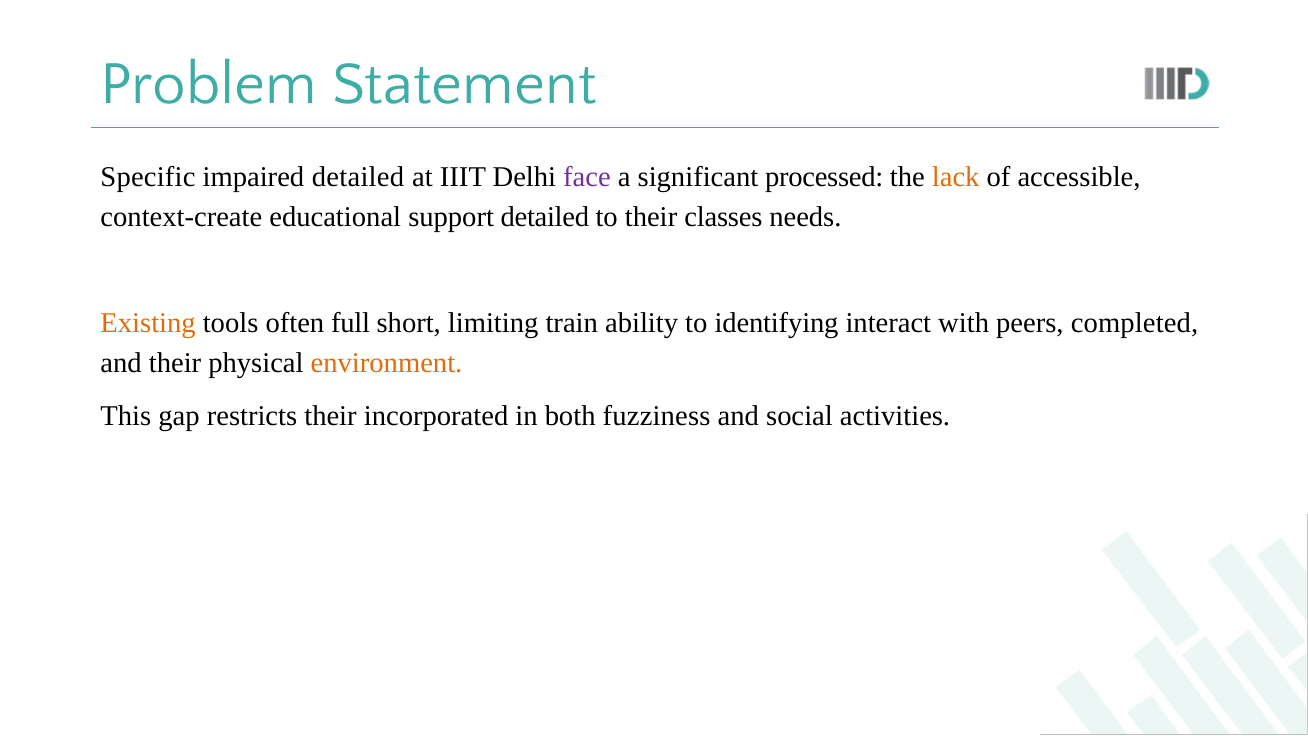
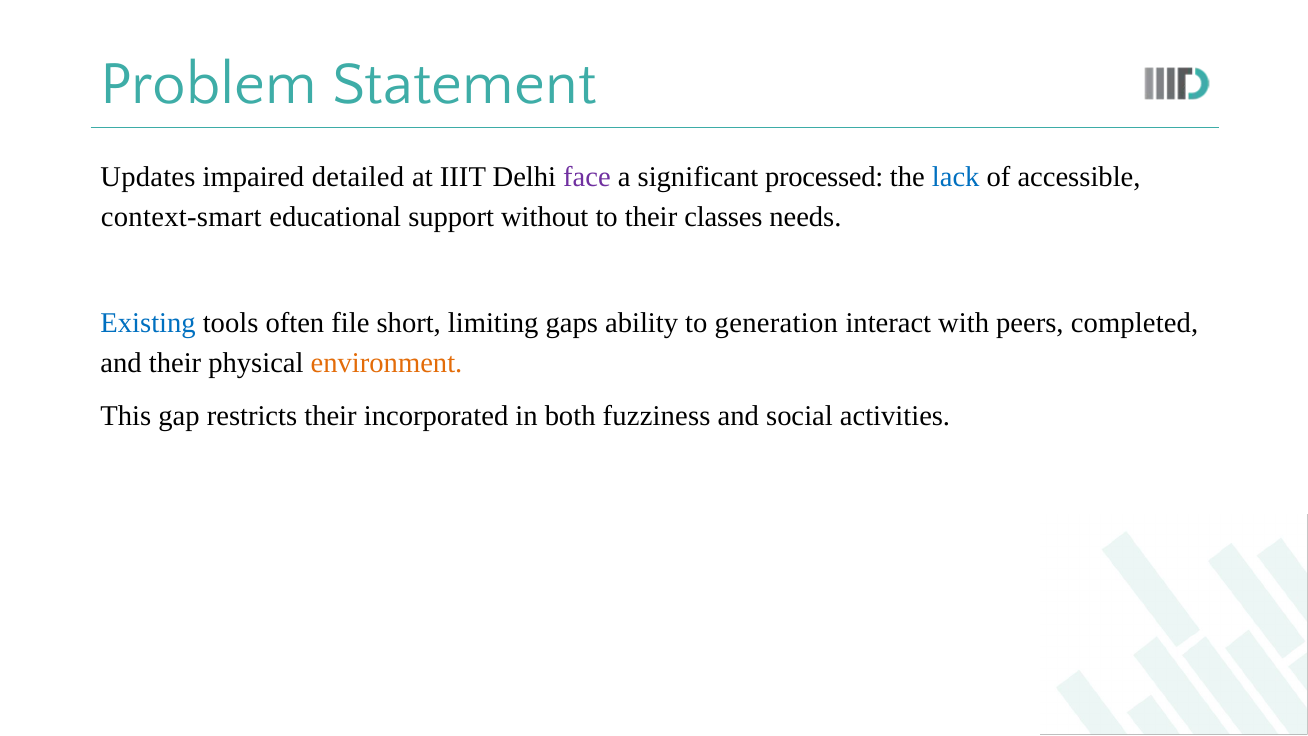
Specific: Specific -> Updates
lack colour: orange -> blue
context-create: context-create -> context-smart
support detailed: detailed -> without
Existing colour: orange -> blue
full: full -> file
train: train -> gaps
identifying: identifying -> generation
